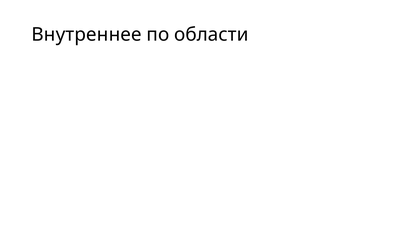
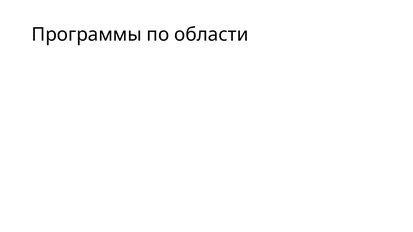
Внутреннее: Внутреннее -> Программы
